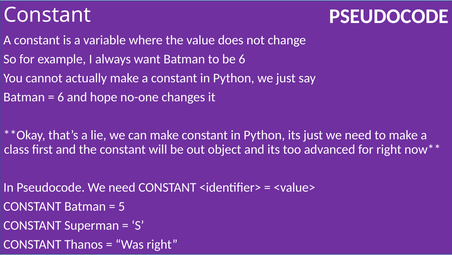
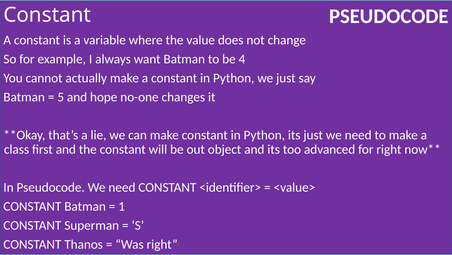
be 6: 6 -> 4
6 at (61, 97): 6 -> 5
5: 5 -> 1
